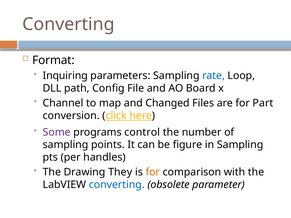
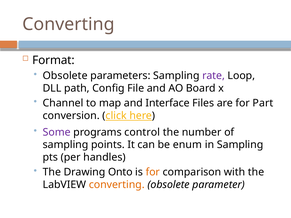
Inquiring at (65, 76): Inquiring -> Obsolete
rate colour: blue -> purple
Changed: Changed -> Interface
figure: figure -> enum
They: They -> Onto
converting at (117, 185) colour: blue -> orange
